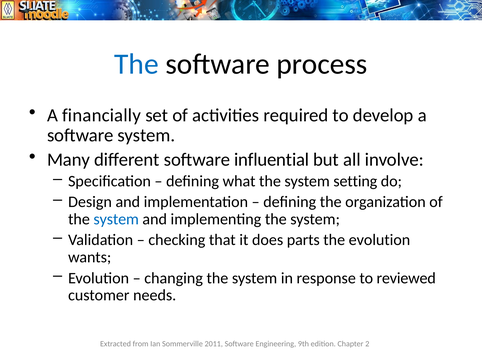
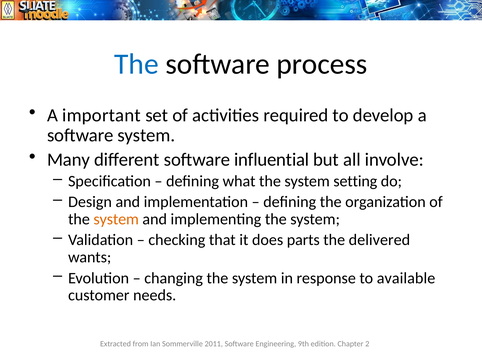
financially: financially -> important
system at (116, 220) colour: blue -> orange
the evolution: evolution -> delivered
reviewed: reviewed -> available
